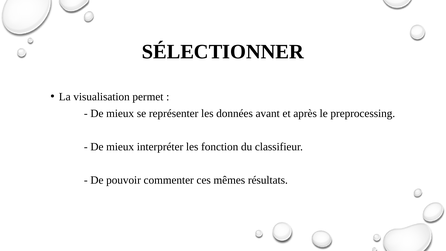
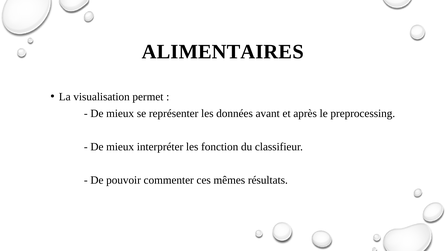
SÉLECTIONNER: SÉLECTIONNER -> ALIMENTAIRES
